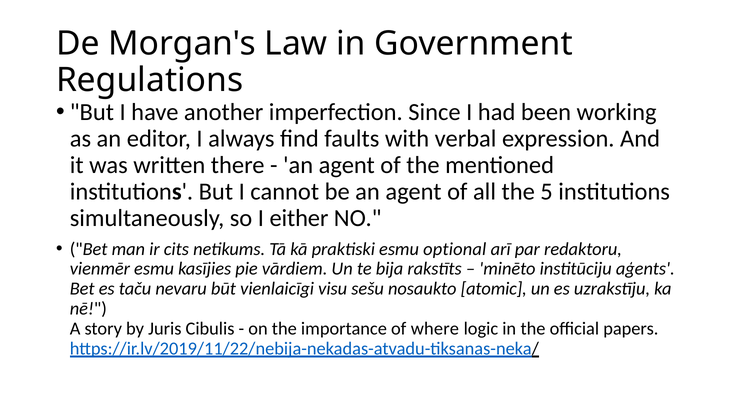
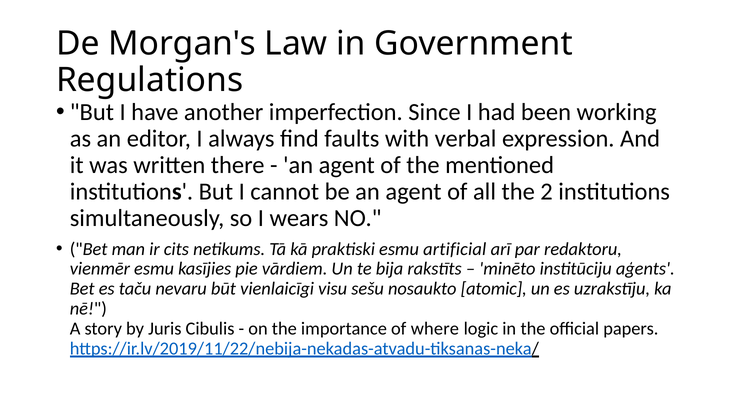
5: 5 -> 2
either: either -> wears
optional: optional -> artificial
